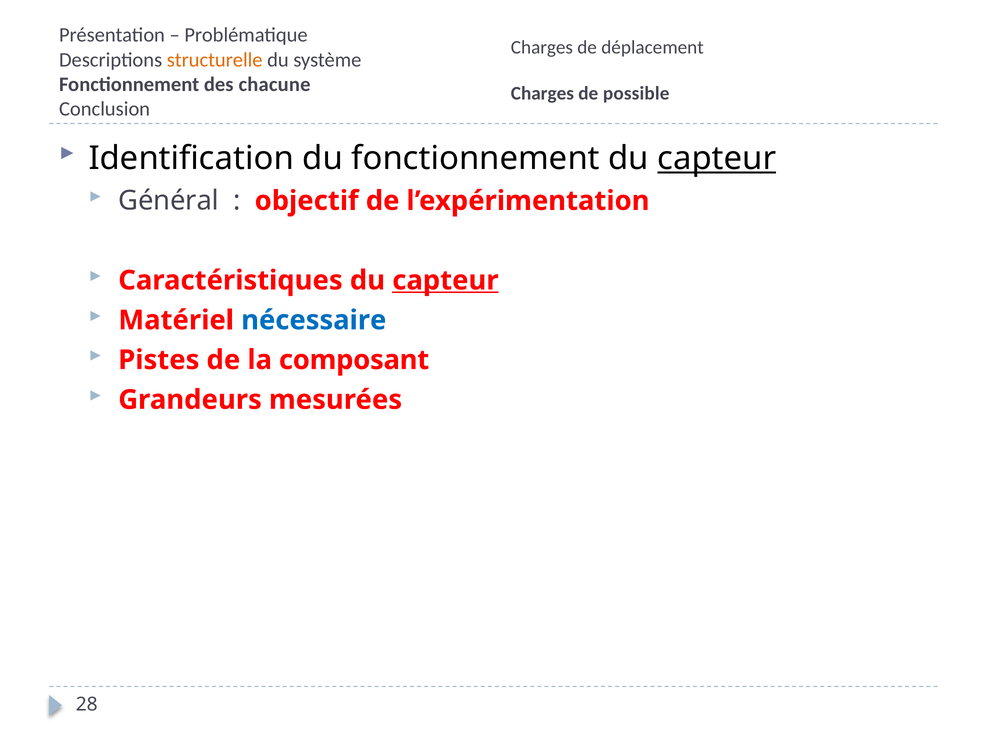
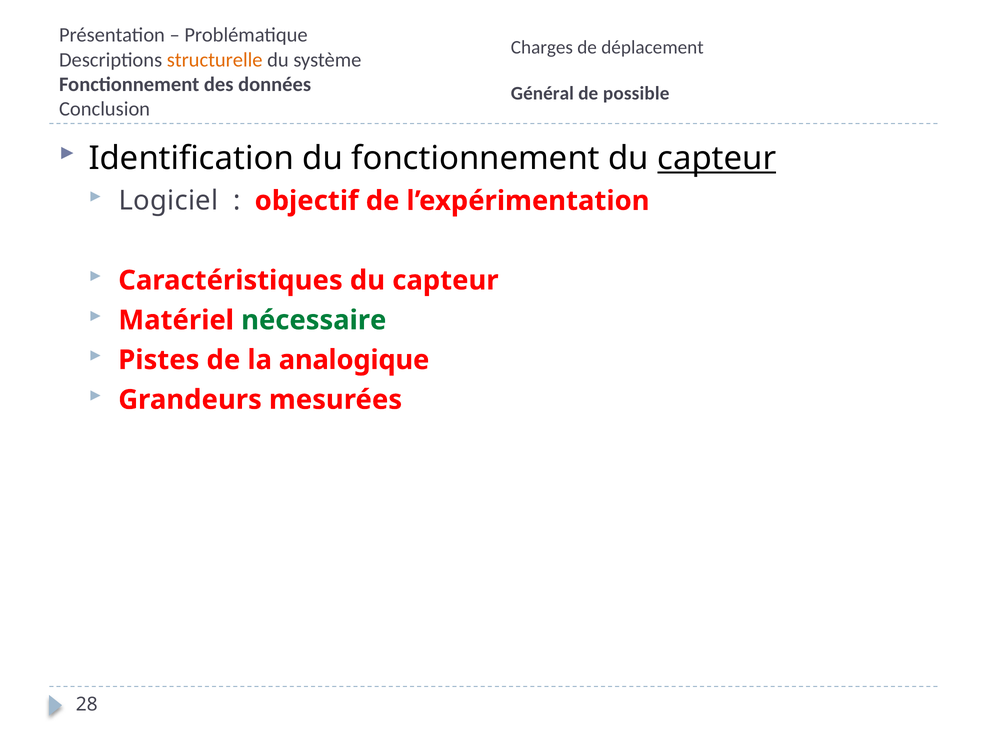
chacune: chacune -> données
Charges at (542, 93): Charges -> Général
Général: Général -> Logiciel
capteur at (445, 280) underline: present -> none
nécessaire colour: blue -> green
composant: composant -> analogique
